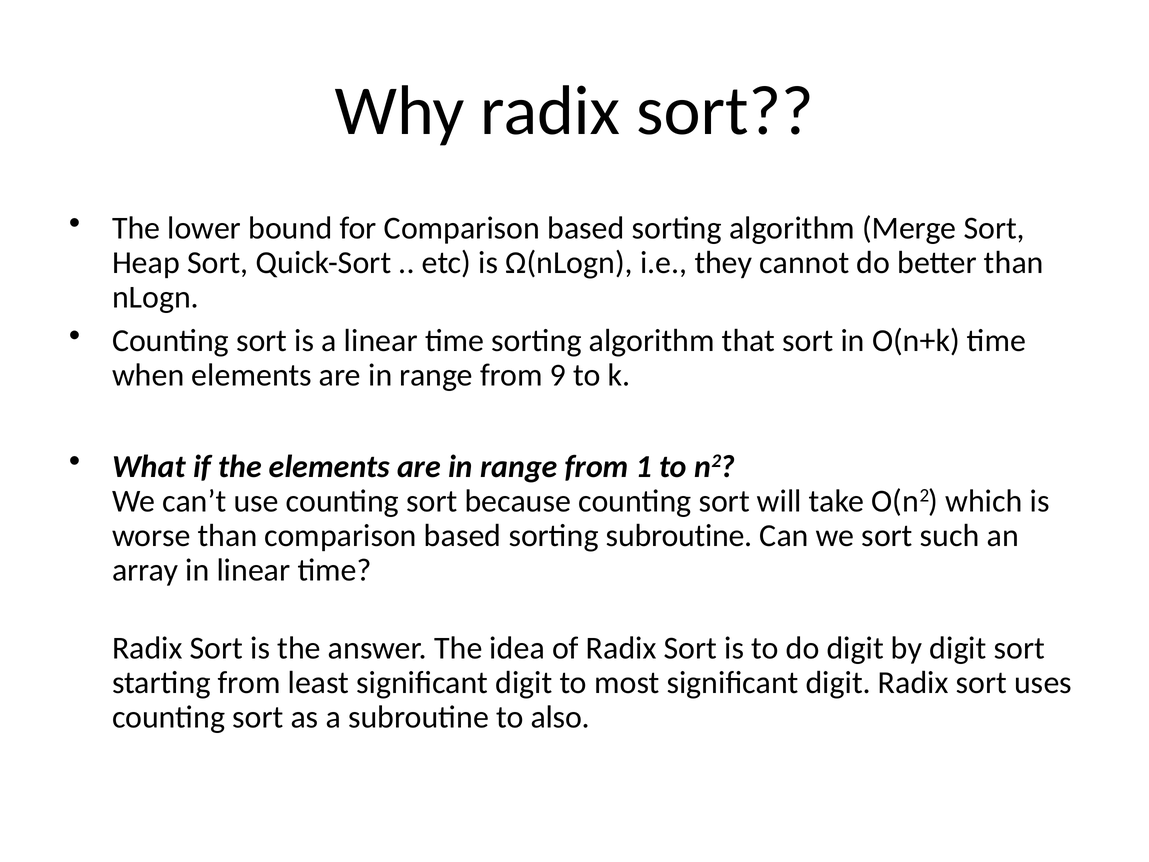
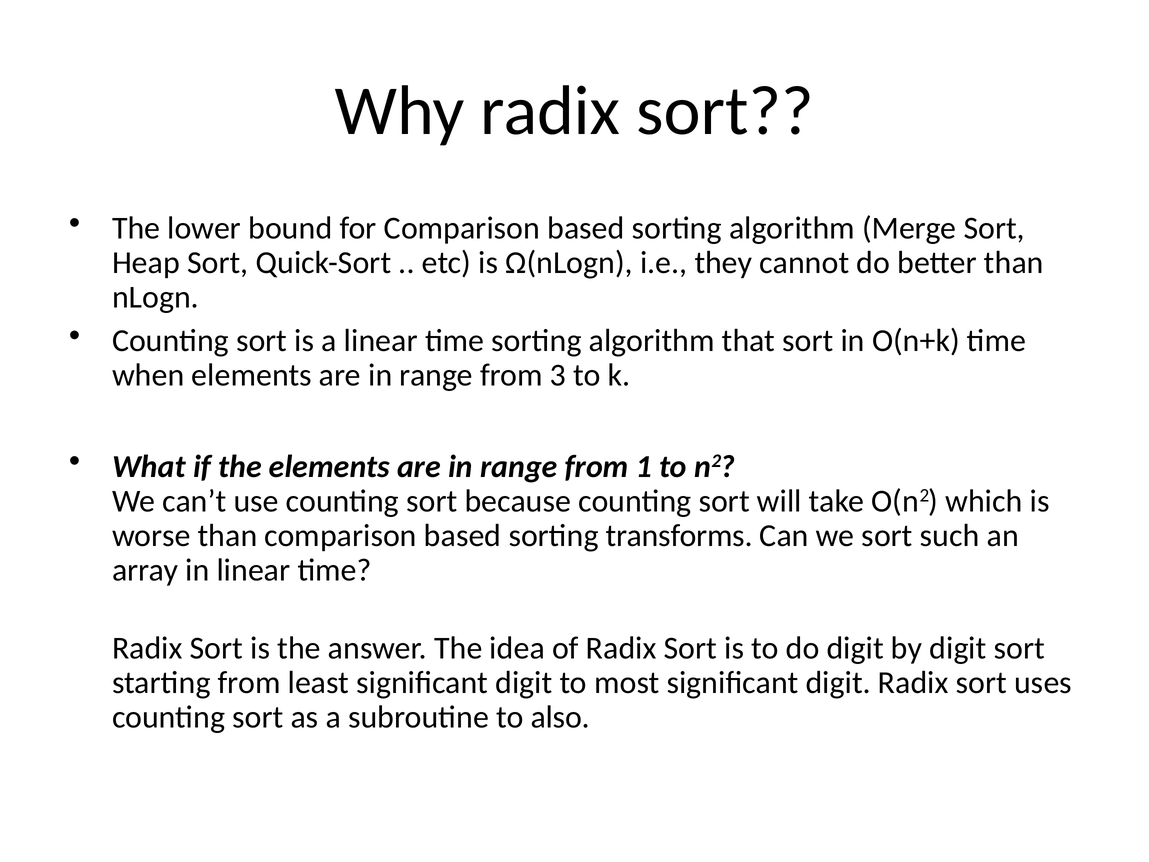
9: 9 -> 3
sorting subroutine: subroutine -> transforms
